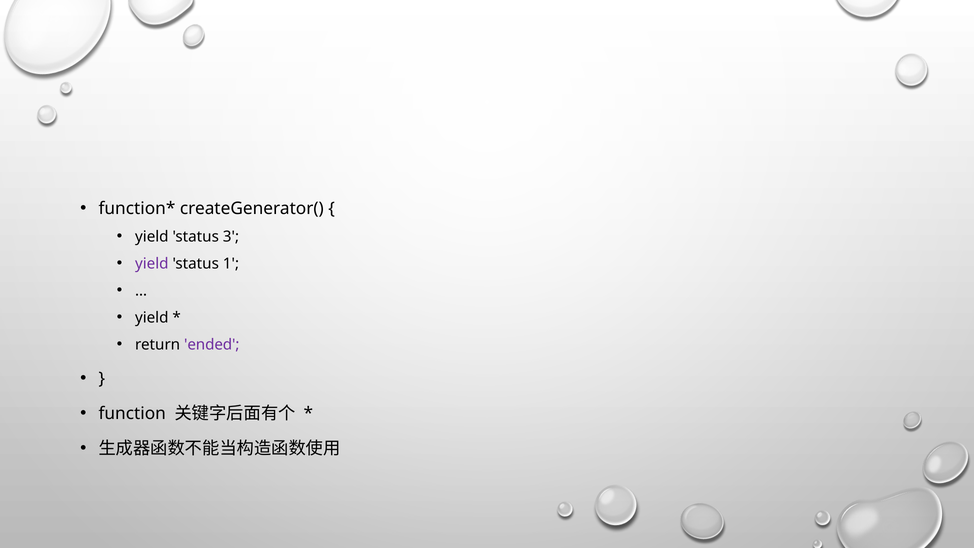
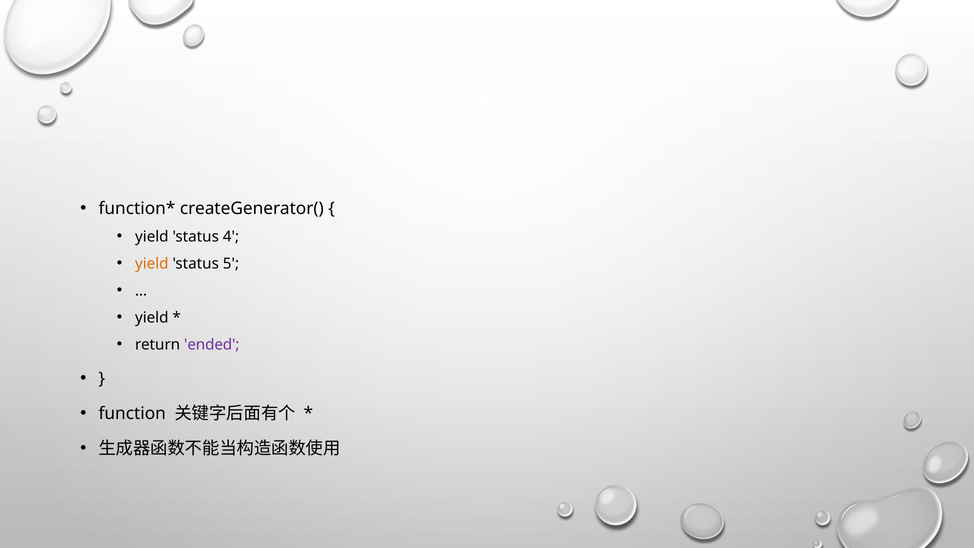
3: 3 -> 4
yield at (152, 263) colour: purple -> orange
1: 1 -> 5
